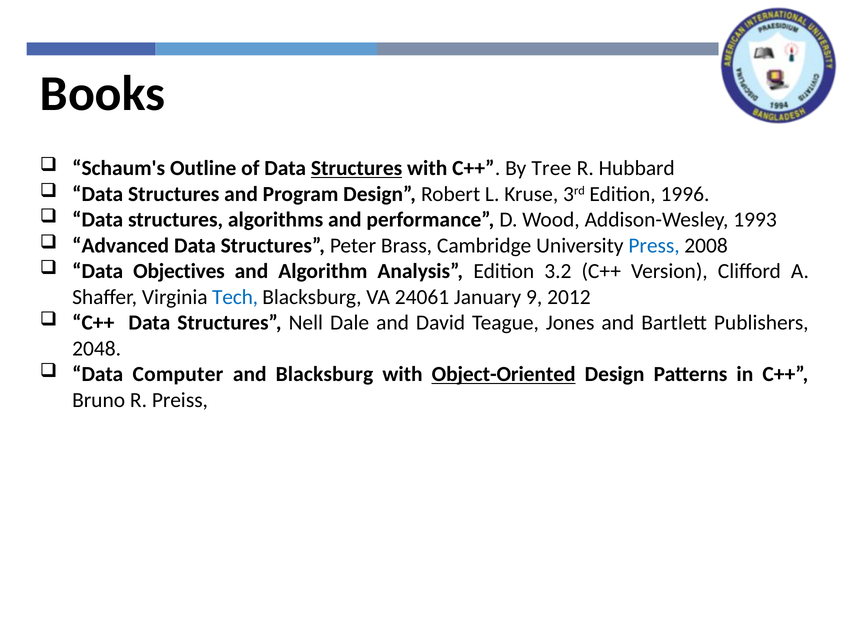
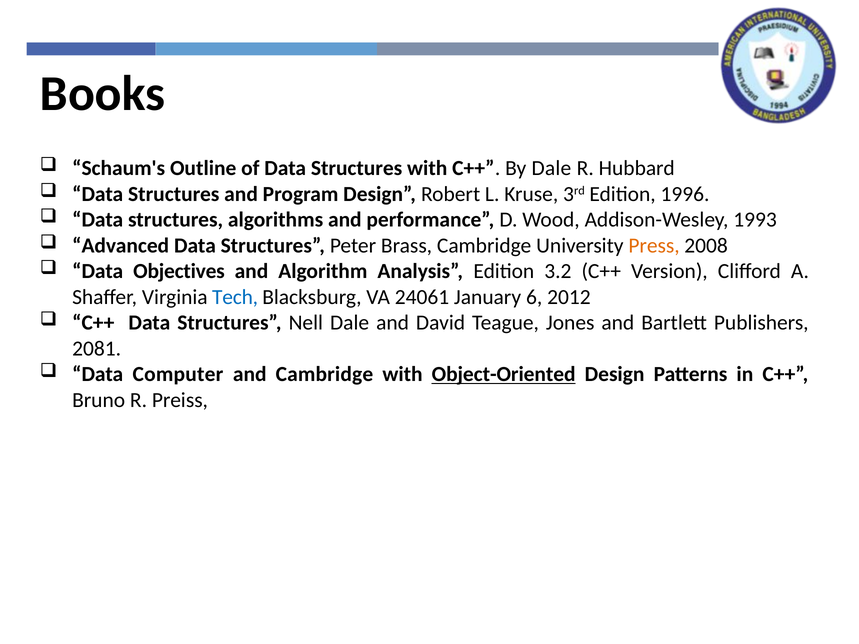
Structures at (357, 168) underline: present -> none
By Tree: Tree -> Dale
Press colour: blue -> orange
9: 9 -> 6
2048: 2048 -> 2081
and Blacksburg: Blacksburg -> Cambridge
